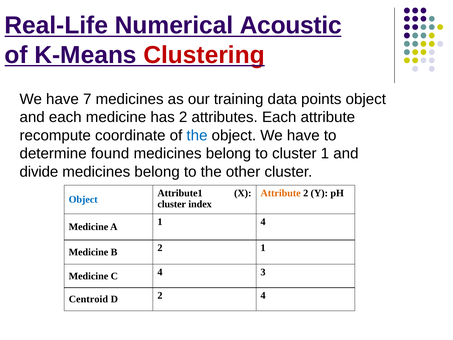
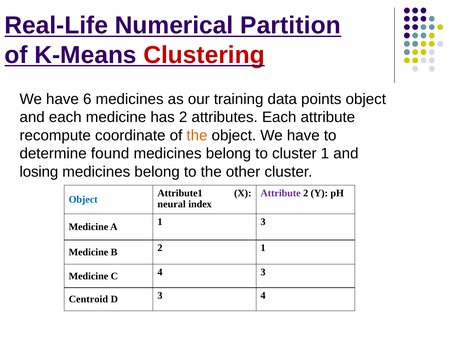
Acoustic: Acoustic -> Partition
7: 7 -> 6
the at (197, 135) colour: blue -> orange
divide: divide -> losing
Attribute at (281, 193) colour: orange -> purple
cluster at (172, 204): cluster -> neural
1 4: 4 -> 3
D 2: 2 -> 3
